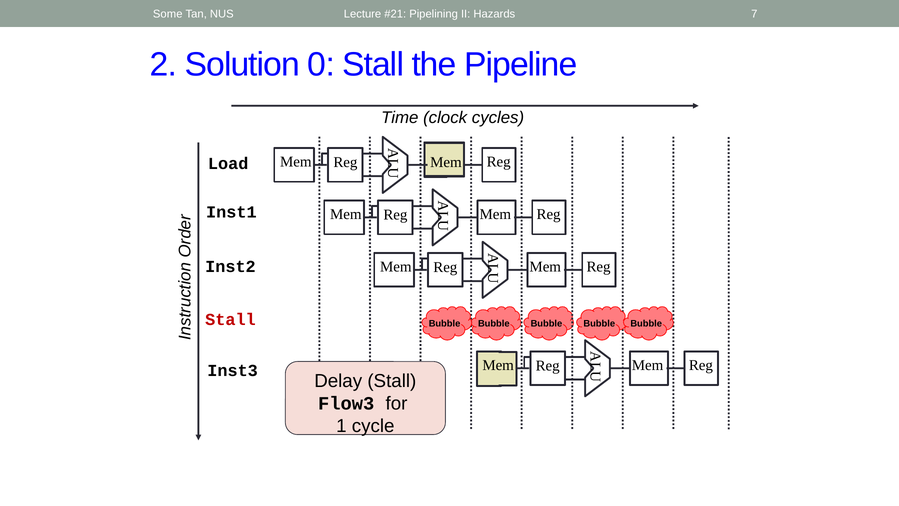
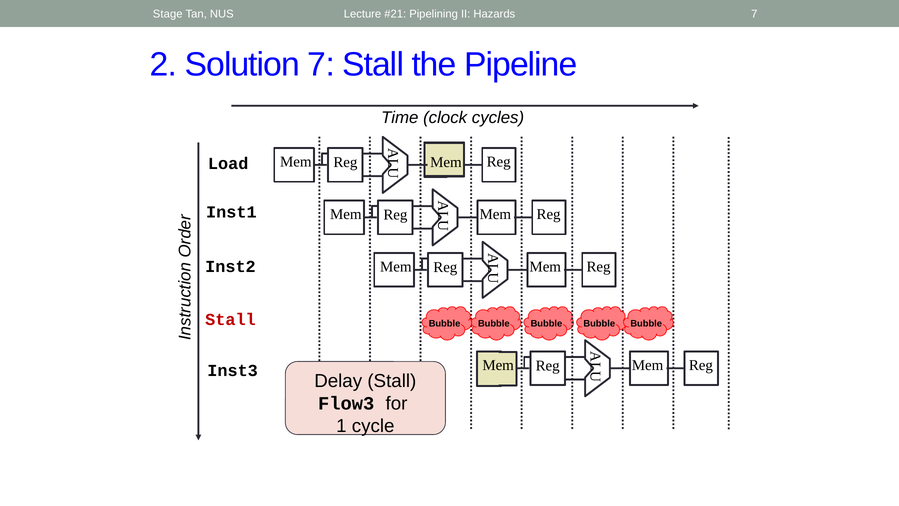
Some: Some -> Stage
Solution 0: 0 -> 7
